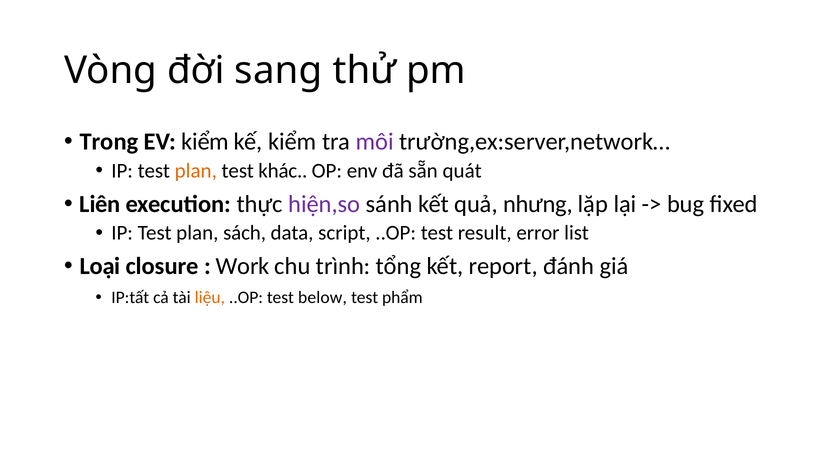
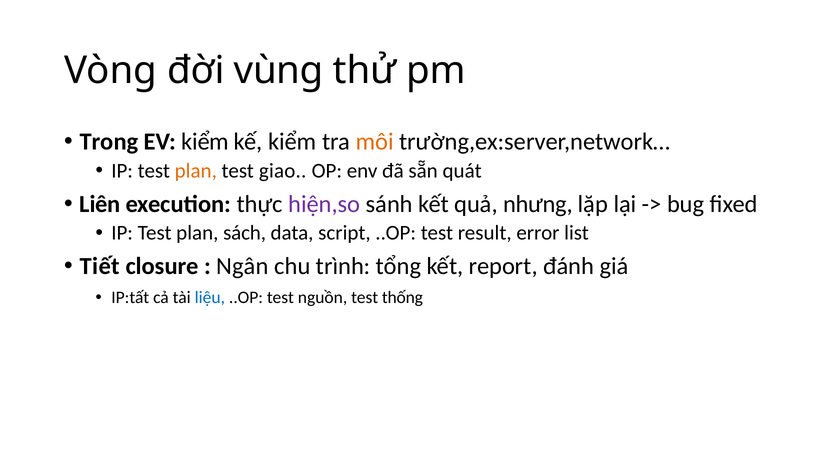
sang: sang -> vùng
môi colour: purple -> orange
khác: khác -> giao
Loại: Loại -> Tiết
Work: Work -> Ngân
liệu colour: orange -> blue
below: below -> nguồn
phẩm: phẩm -> thống
